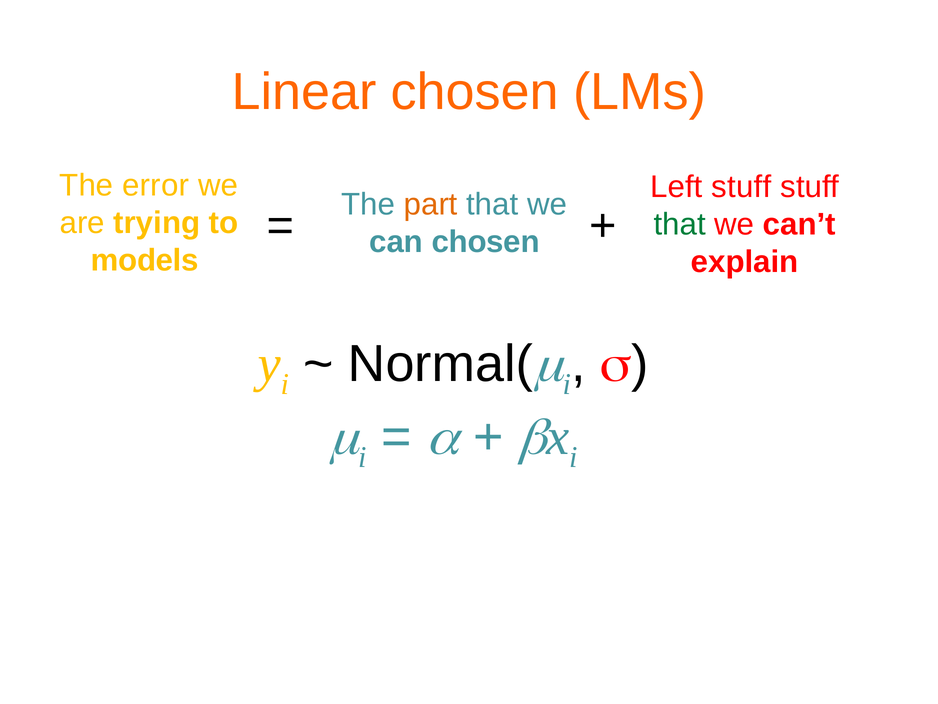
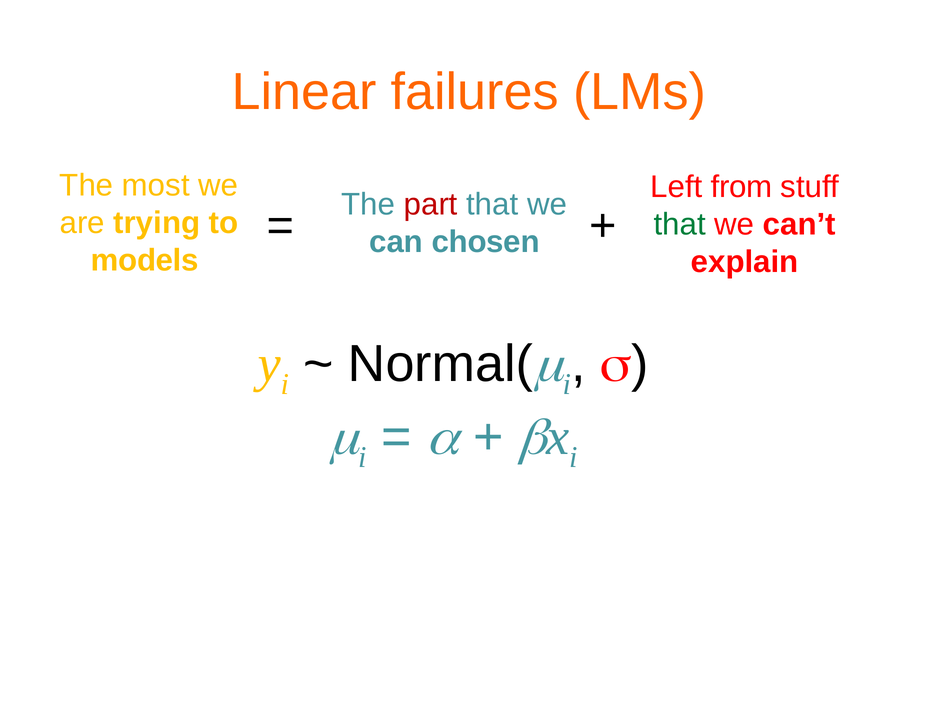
Linear chosen: chosen -> failures
error: error -> most
Left stuff: stuff -> from
part colour: orange -> red
